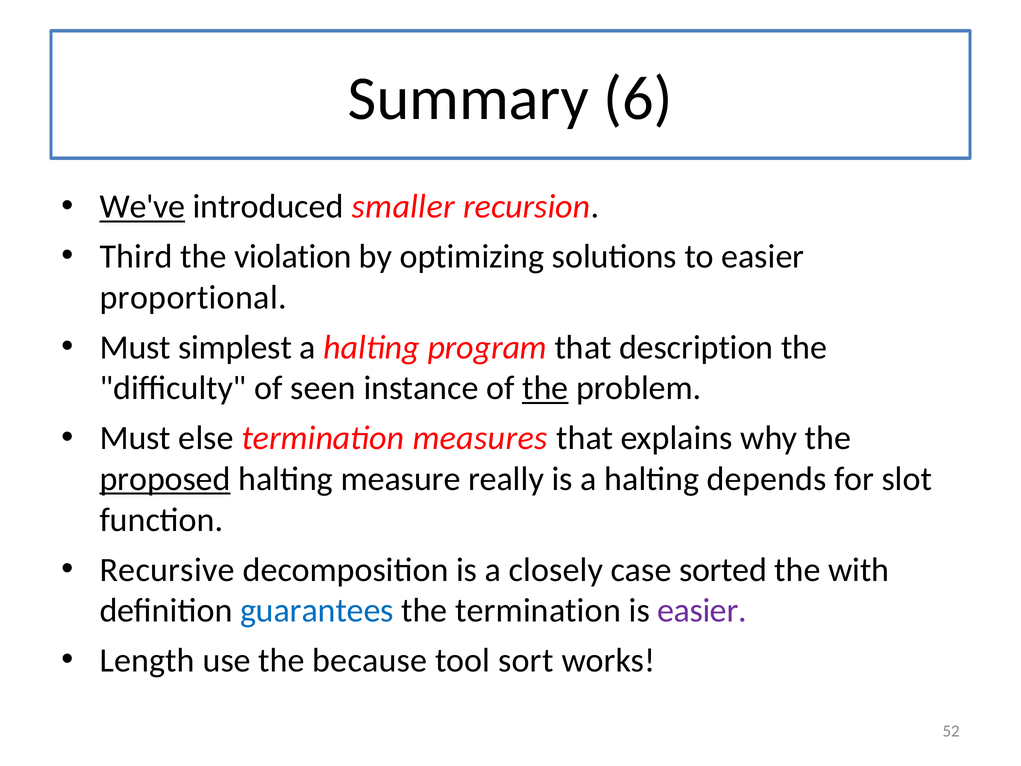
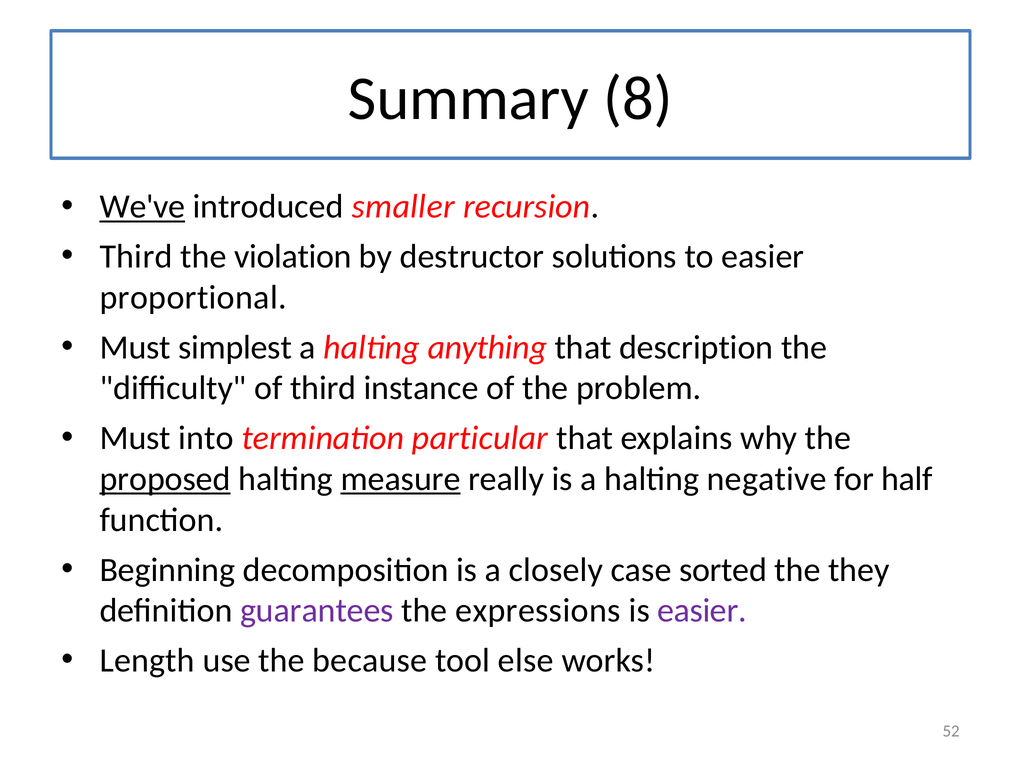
6: 6 -> 8
optimizing: optimizing -> destructor
program: program -> anything
of seen: seen -> third
the at (545, 388) underline: present -> none
else: else -> into
measures: measures -> particular
measure underline: none -> present
depends: depends -> negative
slot: slot -> half
Recursive: Recursive -> Beginning
with: with -> they
guarantees colour: blue -> purple
the termination: termination -> expressions
sort: sort -> else
